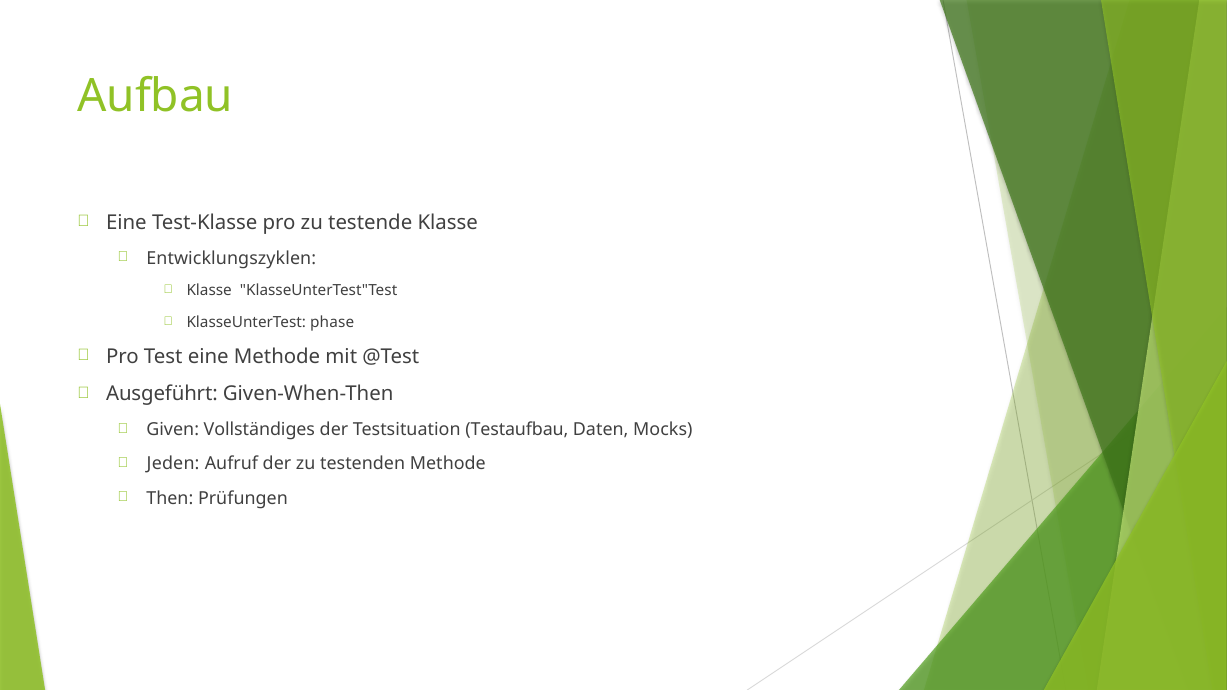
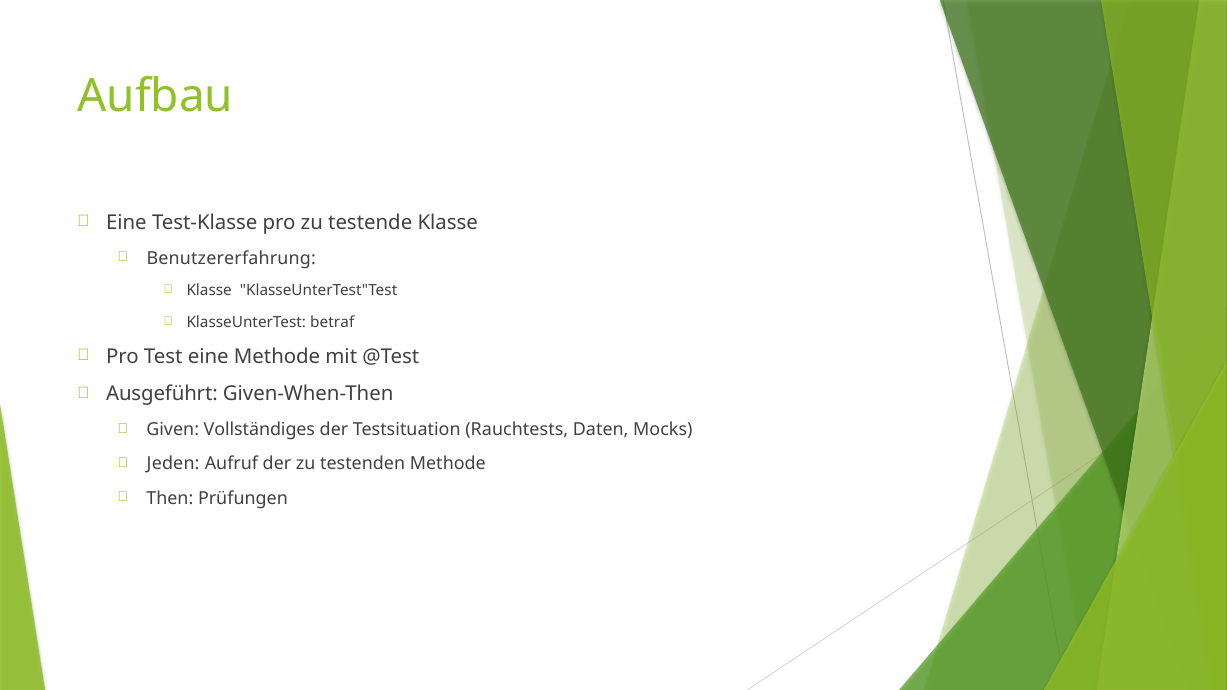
Entwicklungszyklen: Entwicklungszyklen -> Benutzererfahrung
phase: phase -> betraf
Testaufbau: Testaufbau -> Rauchtests
